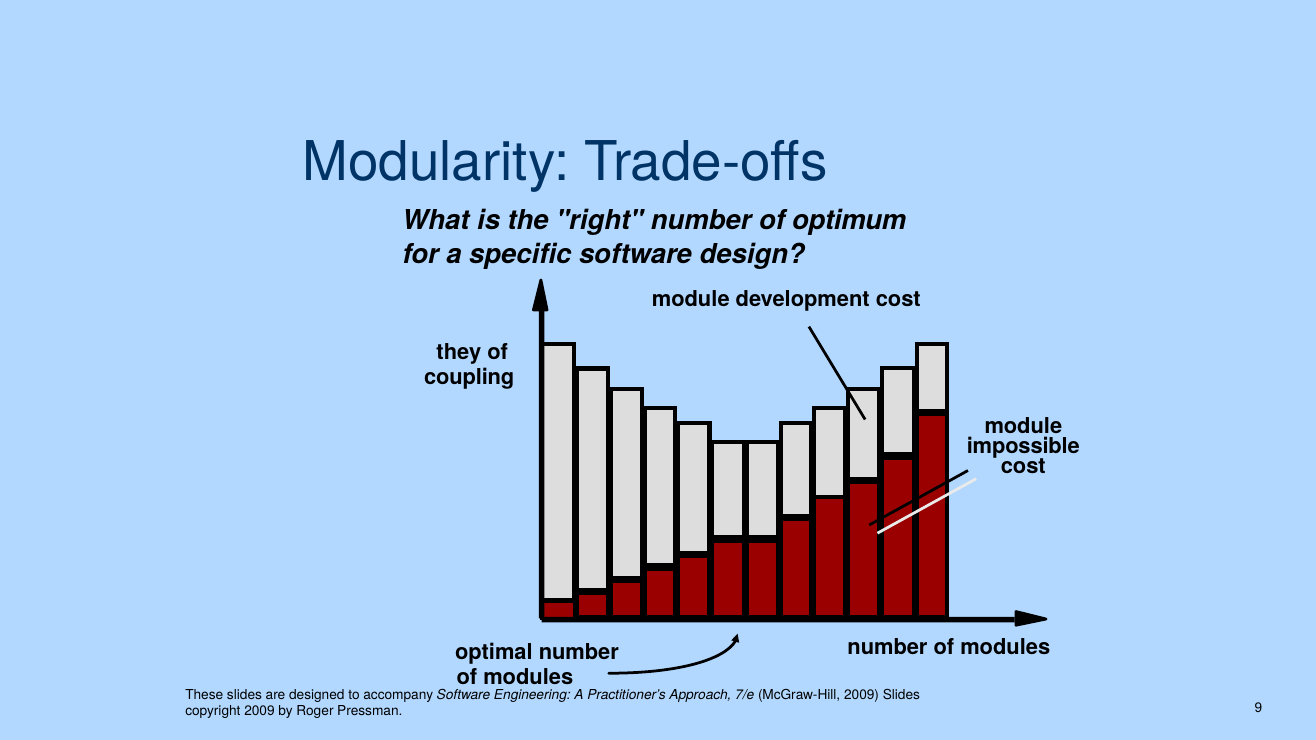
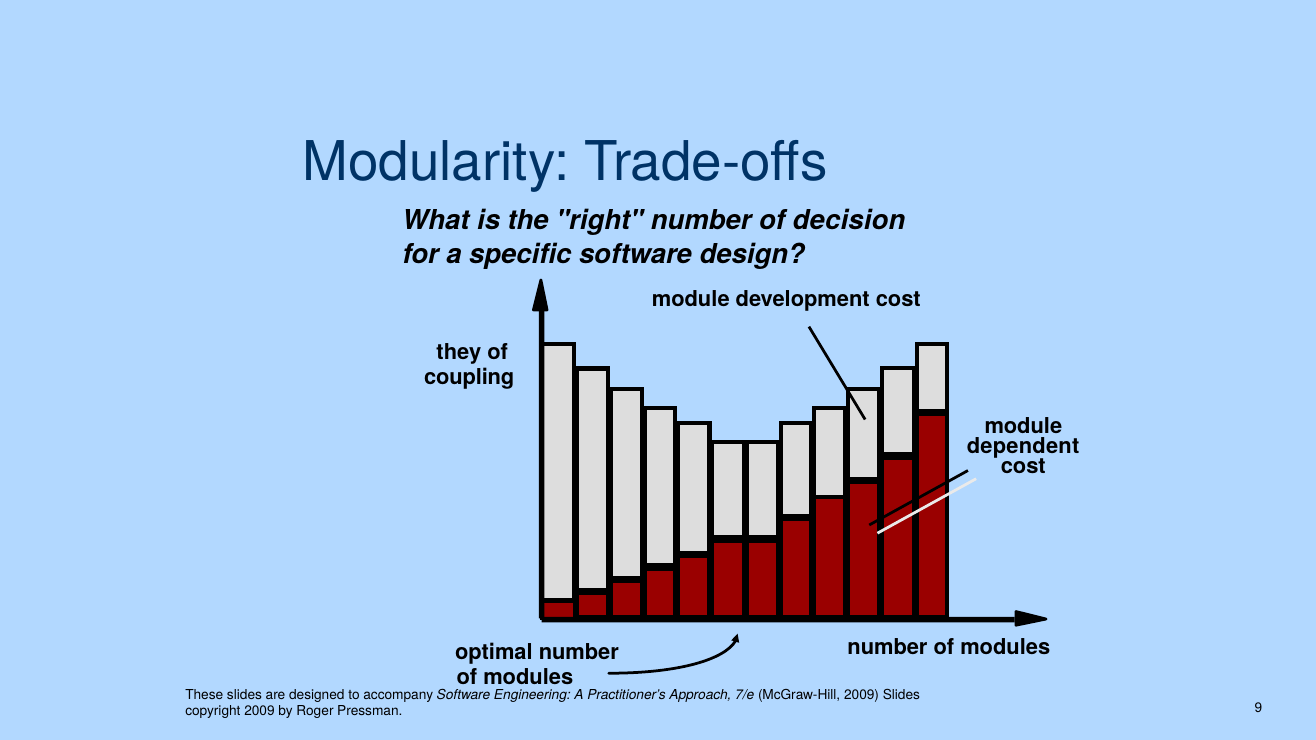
optimum: optimum -> decision
impossible: impossible -> dependent
